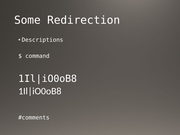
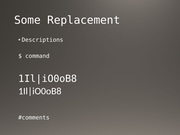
Redirection: Redirection -> Replacement
